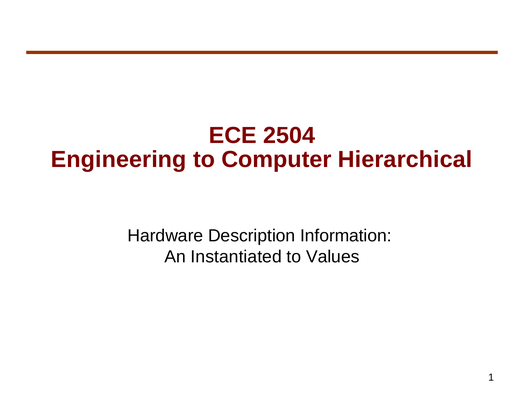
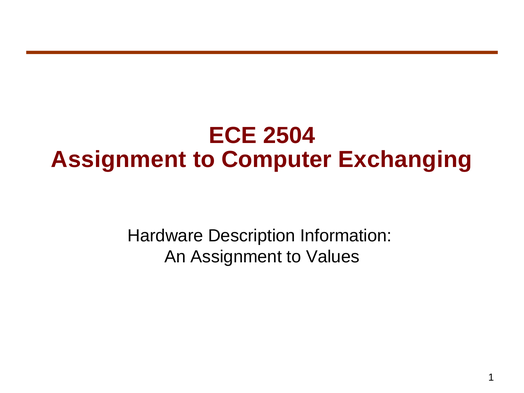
Engineering at (119, 160): Engineering -> Assignment
Hierarchical: Hierarchical -> Exchanging
An Instantiated: Instantiated -> Assignment
